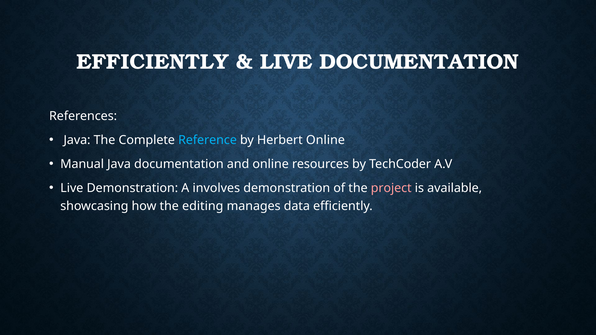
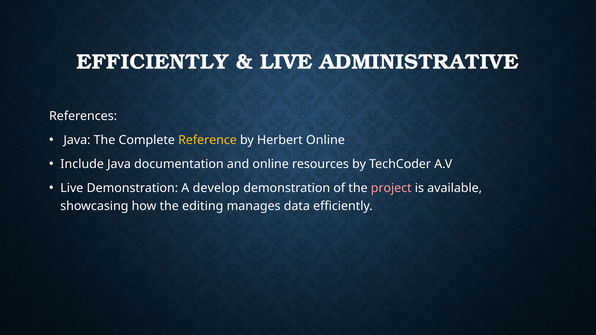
LIVE DOCUMENTATION: DOCUMENTATION -> ADMINISTRATIVE
Reference colour: light blue -> yellow
Manual: Manual -> Include
involves: involves -> develop
